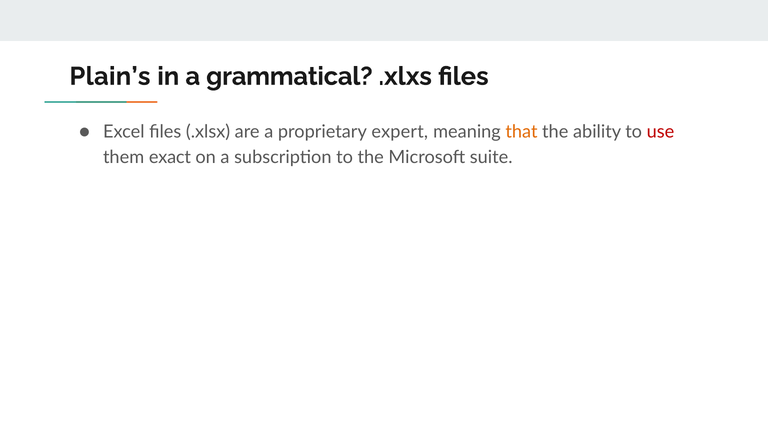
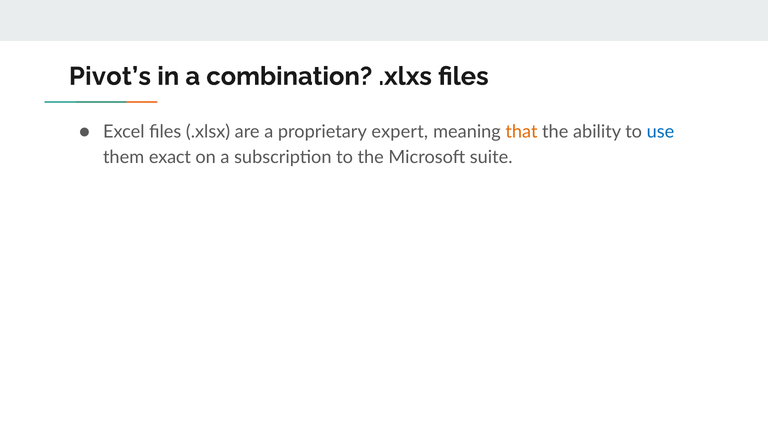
Plain’s: Plain’s -> Pivot’s
grammatical: grammatical -> combination
use colour: red -> blue
